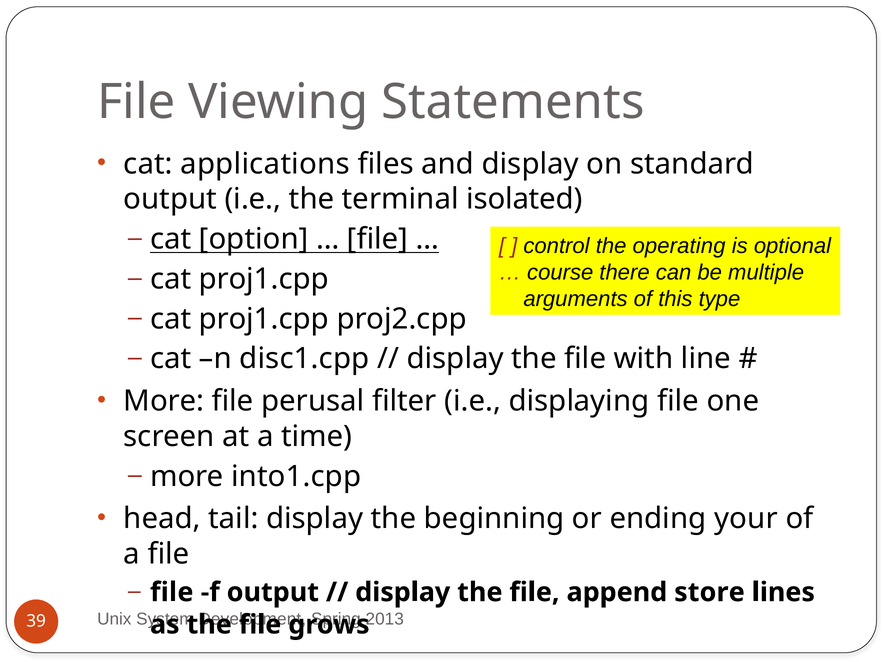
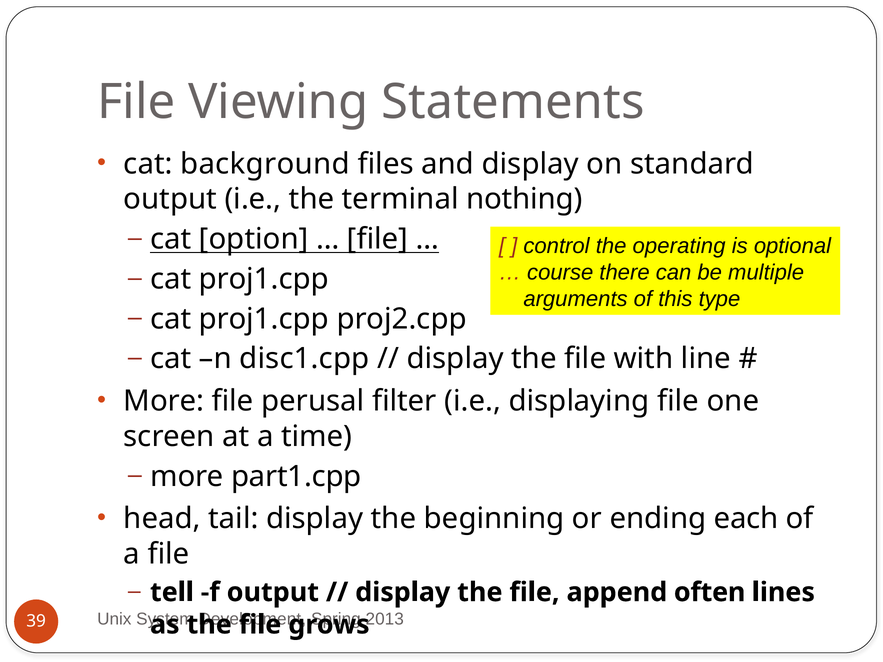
applications: applications -> background
isolated: isolated -> nothing
into1.cpp: into1.cpp -> part1.cpp
your: your -> each
file at (172, 592): file -> tell
store: store -> often
